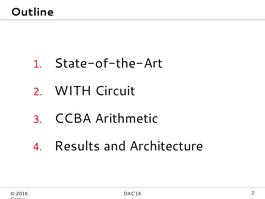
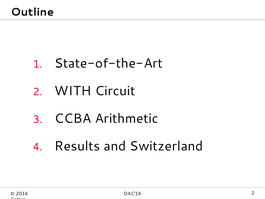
Architecture: Architecture -> Switzerland
